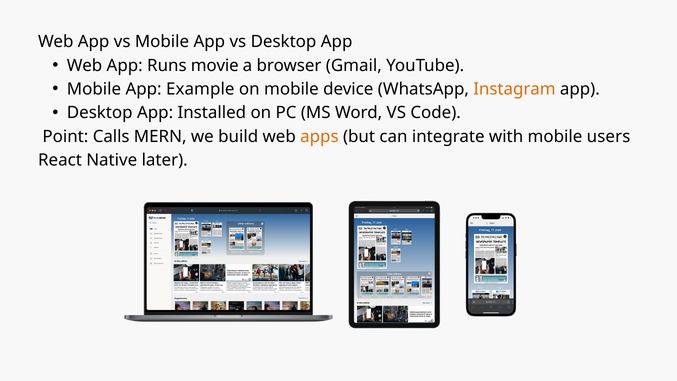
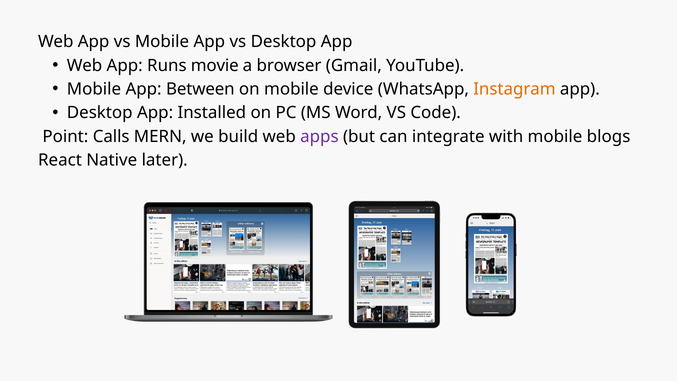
Example: Example -> Between
apps colour: orange -> purple
users: users -> blogs
